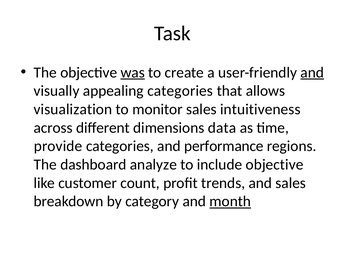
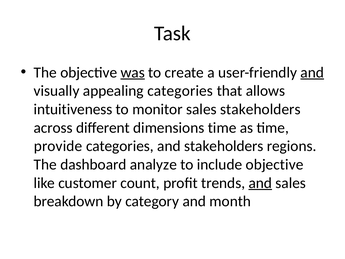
visualization: visualization -> intuitiveness
sales intuitiveness: intuitiveness -> stakeholders
dimensions data: data -> time
and performance: performance -> stakeholders
and at (260, 183) underline: none -> present
month underline: present -> none
